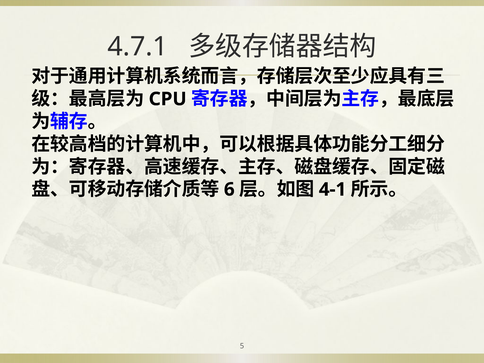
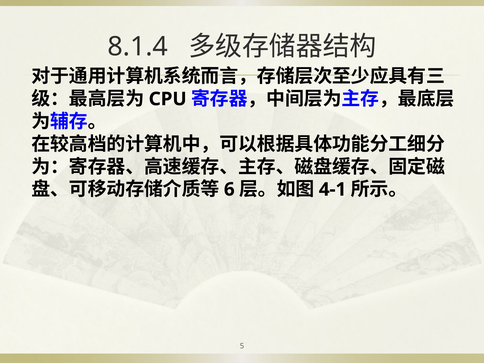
4.7.1: 4.7.1 -> 8.1.4
